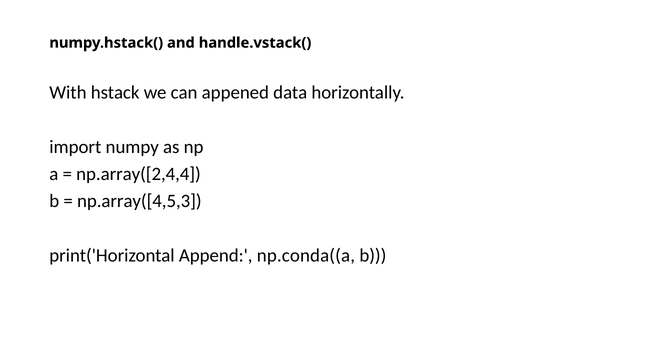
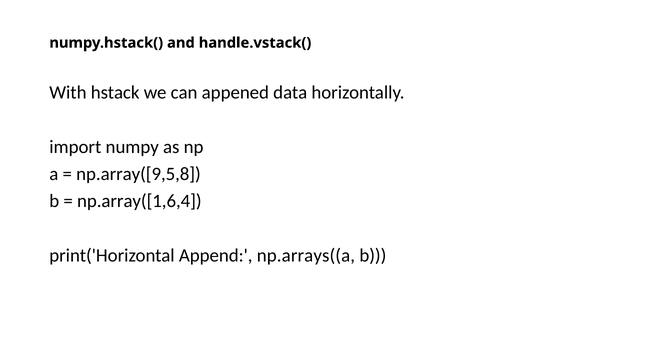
np.array([2,4,4: np.array([2,4,4 -> np.array([9,5,8
np.array([4,5,3: np.array([4,5,3 -> np.array([1,6,4
np.conda((a: np.conda((a -> np.arrays((a
